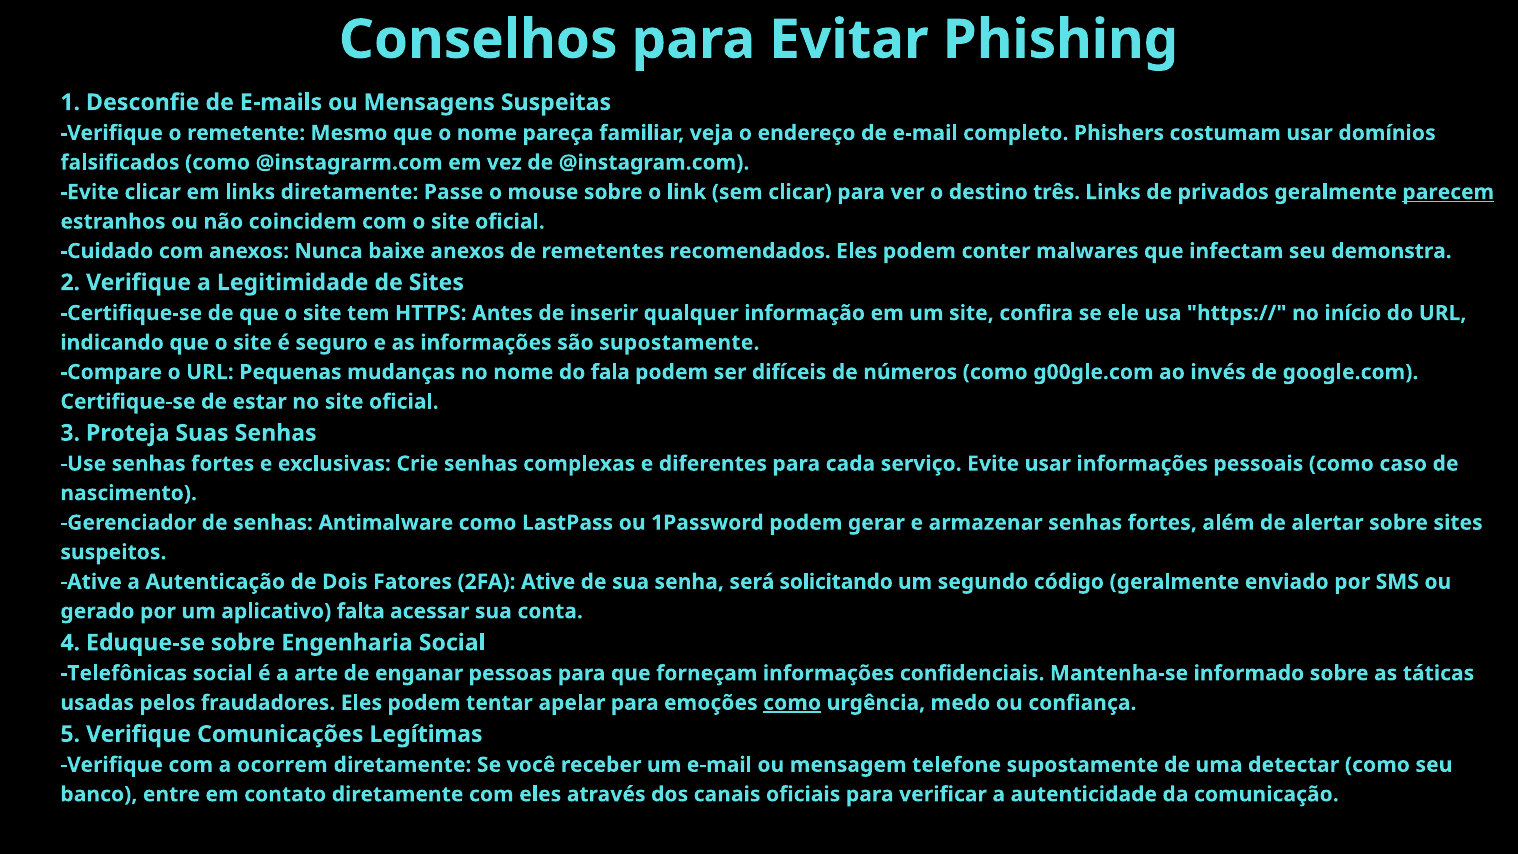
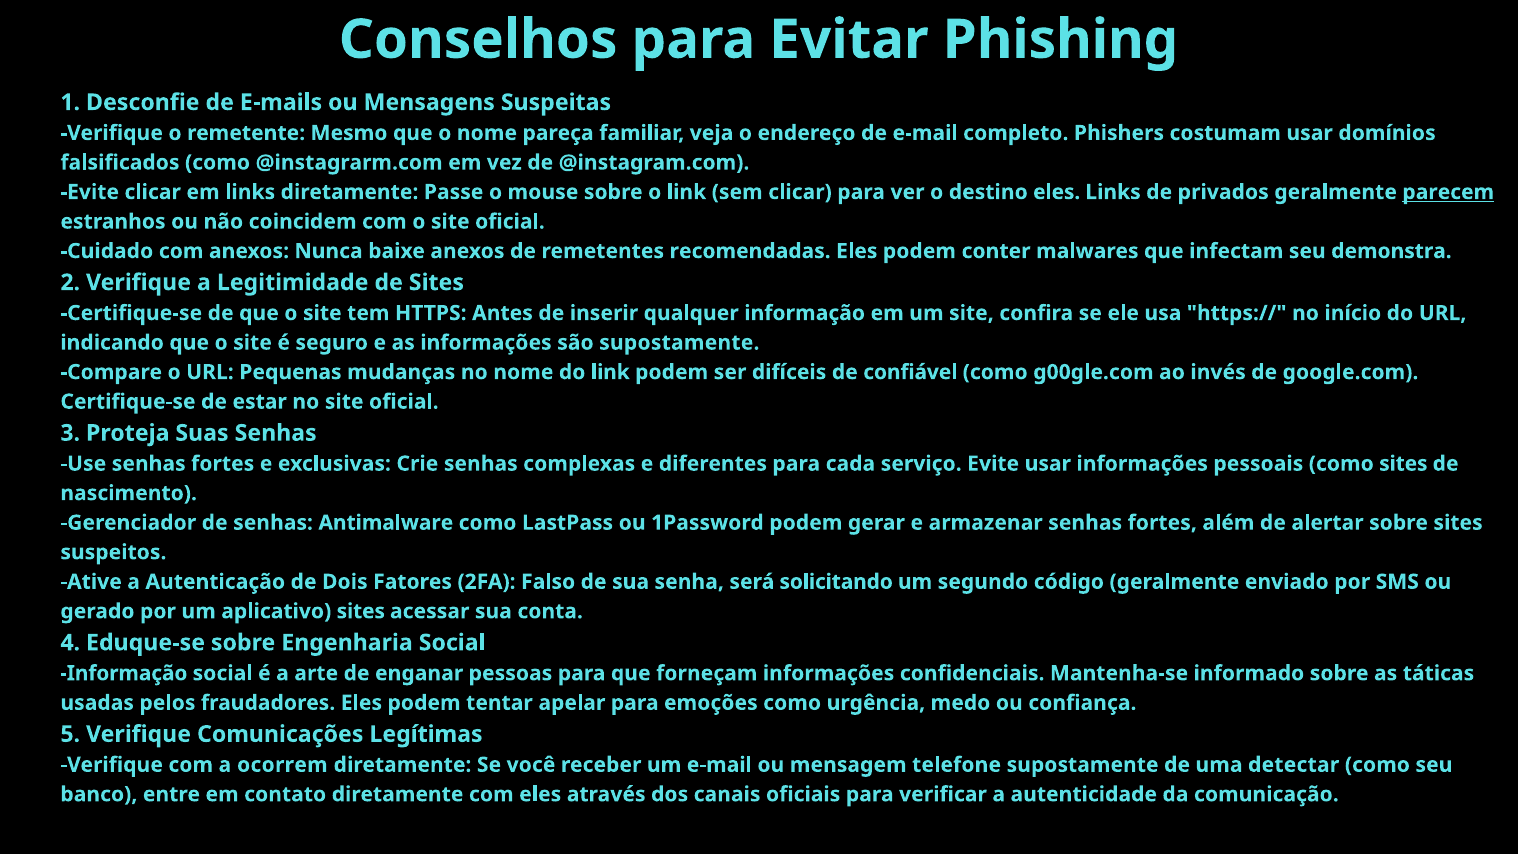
destino três: três -> eles
recomendados: recomendados -> recomendadas
do fala: fala -> link
números: números -> confiável
como caso: caso -> sites
2FA Ative: Ative -> Falso
aplicativo falta: falta -> sites
Telefônicas at (124, 673): Telefônicas -> Informação
como at (792, 703) underline: present -> none
